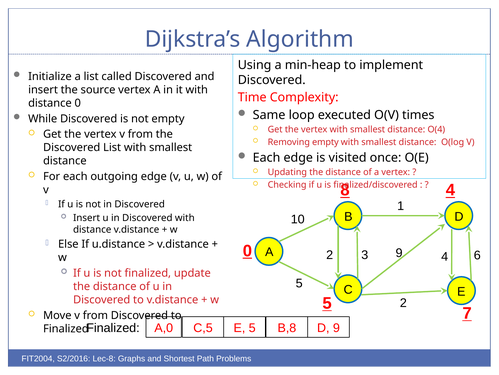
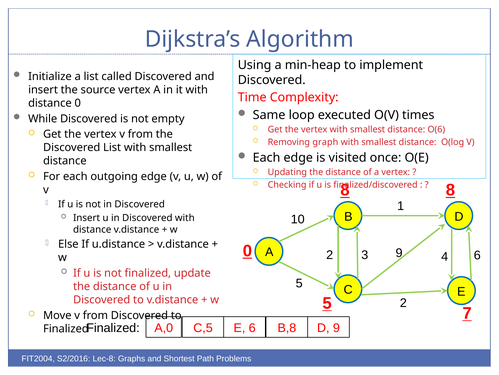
O(4: O(4 -> O(6
Removing empty: empty -> graph
4 at (450, 190): 4 -> 8
E 5: 5 -> 6
